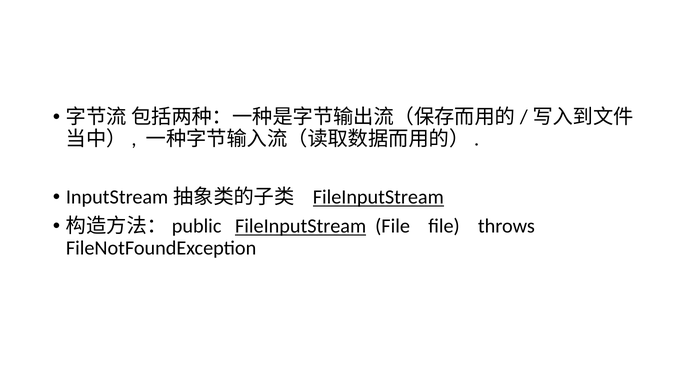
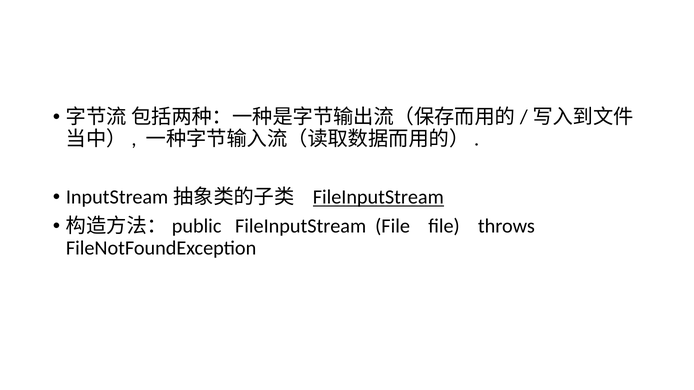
FileInputStream at (301, 226) underline: present -> none
